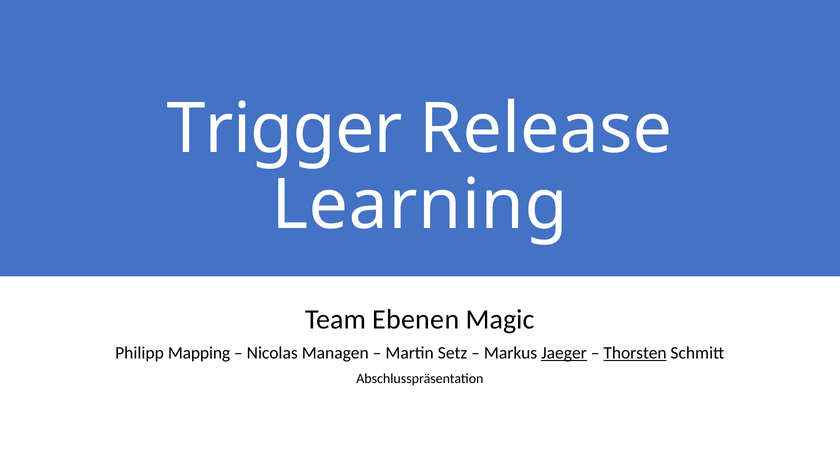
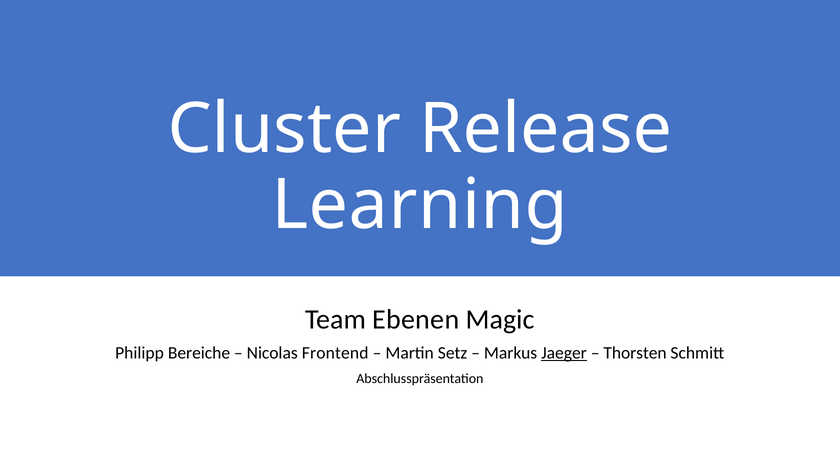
Trigger: Trigger -> Cluster
Mapping: Mapping -> Bereiche
Managen: Managen -> Frontend
Thorsten underline: present -> none
